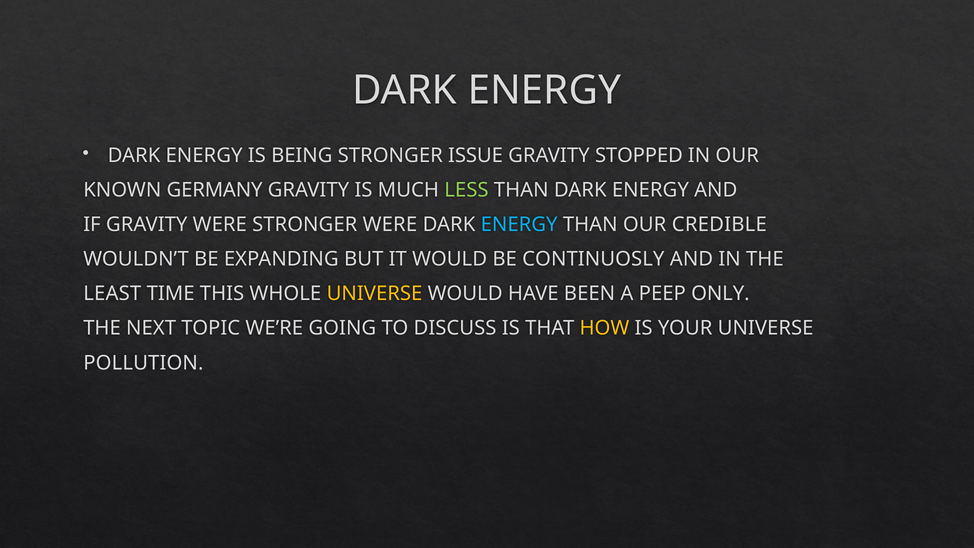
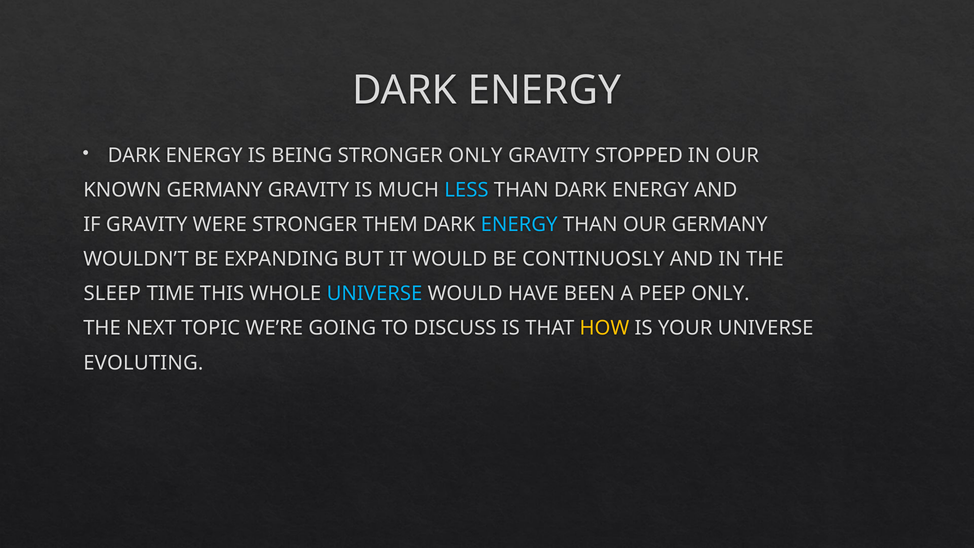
STRONGER ISSUE: ISSUE -> ONLY
LESS colour: light green -> light blue
STRONGER WERE: WERE -> THEM
OUR CREDIBLE: CREDIBLE -> GERMANY
LEAST: LEAST -> SLEEP
UNIVERSE at (375, 294) colour: yellow -> light blue
POLLUTION: POLLUTION -> EVOLUTING
